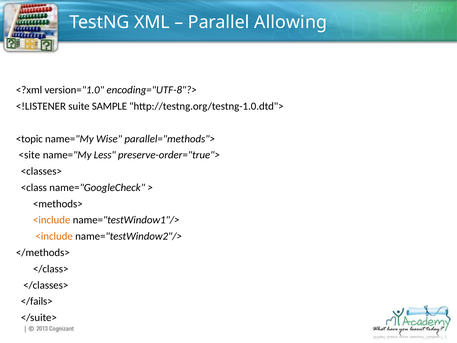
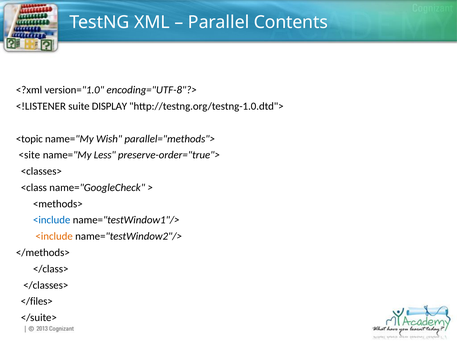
Allowing: Allowing -> Contents
SAMPLE: SAMPLE -> DISPLAY
Wise: Wise -> Wish
<include at (52, 220) colour: orange -> blue
</fails>: </fails> -> </files>
